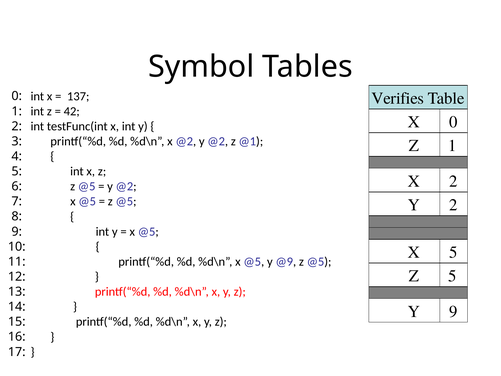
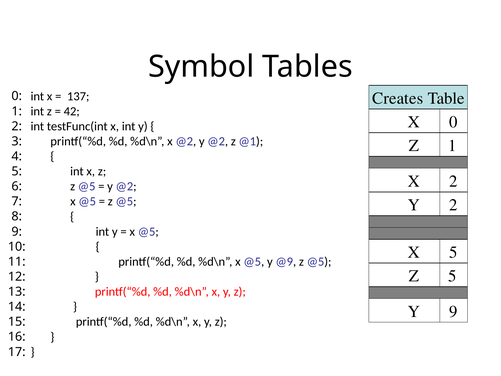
Verifies: Verifies -> Creates
